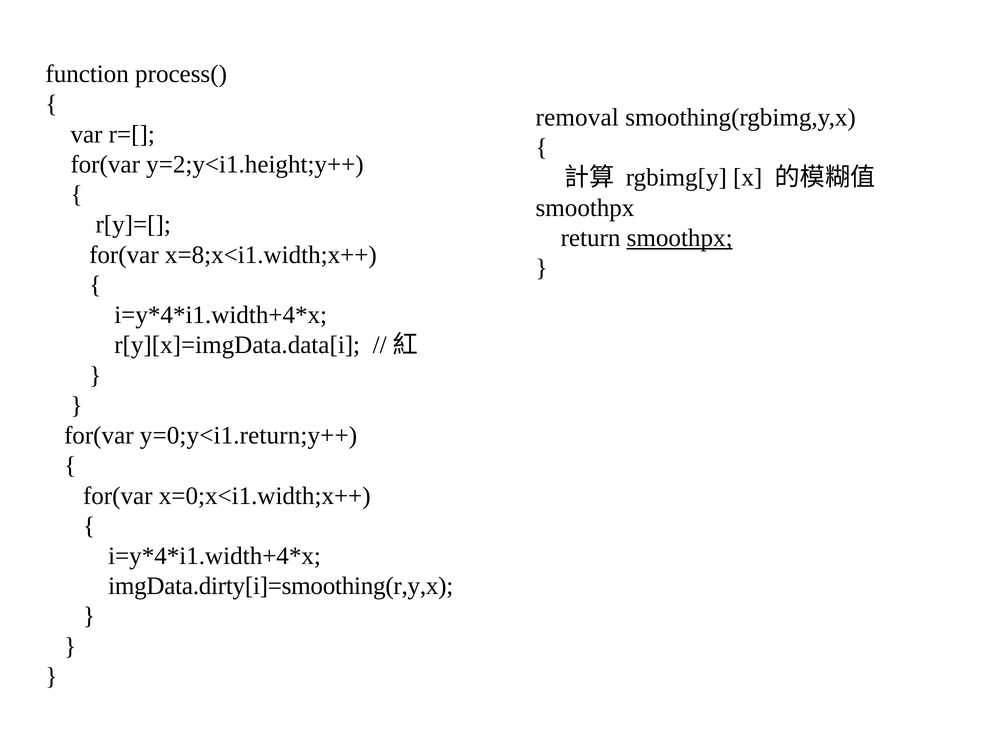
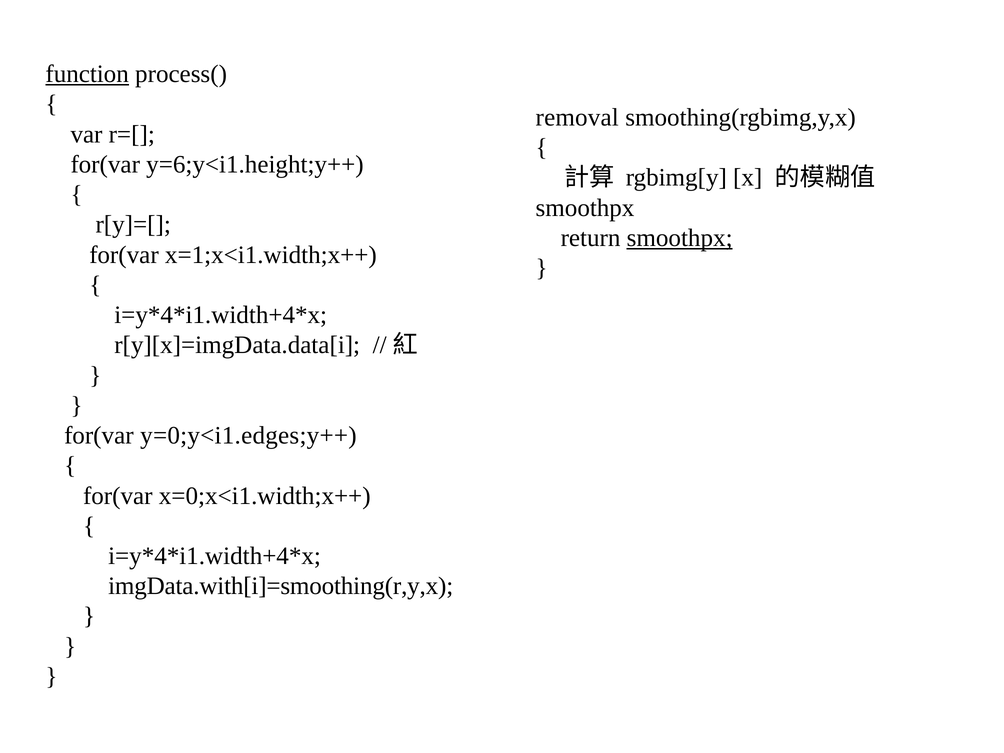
function underline: none -> present
y=2;y<i1.height;y++: y=2;y<i1.height;y++ -> y=6;y<i1.height;y++
x=8;x<i1.width;x++: x=8;x<i1.width;x++ -> x=1;x<i1.width;x++
y=0;y<i1.return;y++: y=0;y<i1.return;y++ -> y=0;y<i1.edges;y++
imgData.dirty[i]=smoothing(r,y,x: imgData.dirty[i]=smoothing(r,y,x -> imgData.with[i]=smoothing(r,y,x
